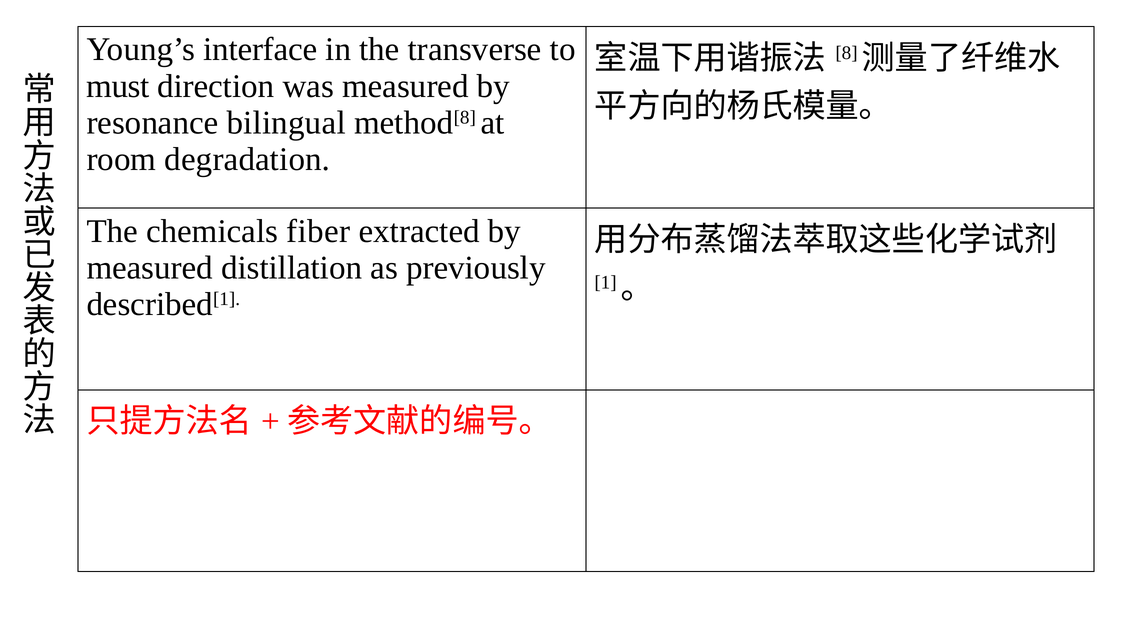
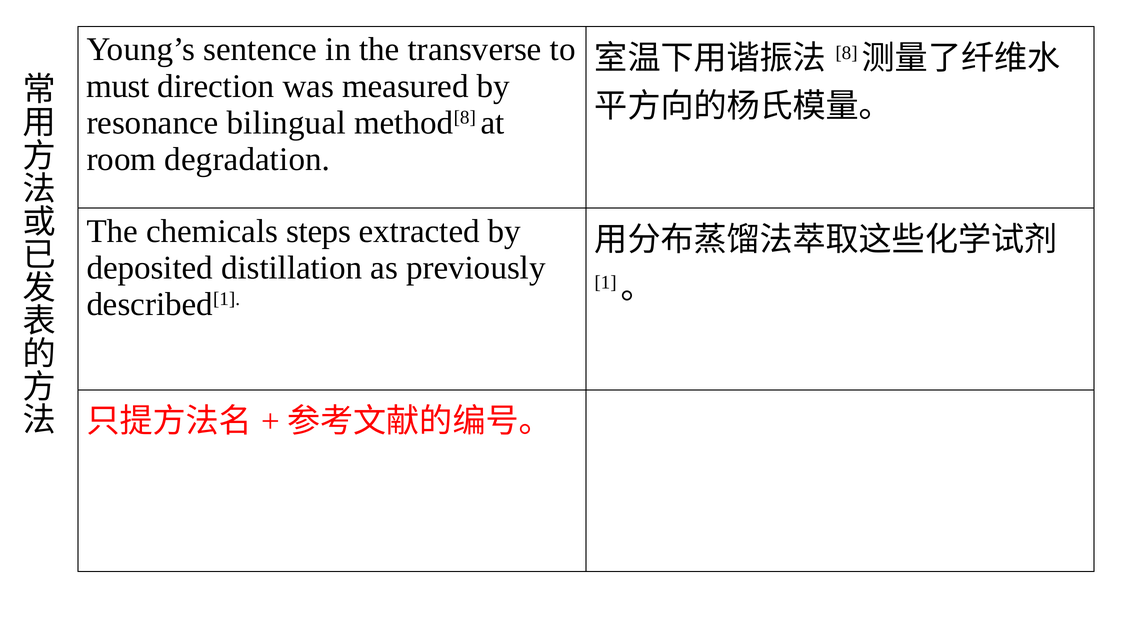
interface: interface -> sentence
fiber: fiber -> steps
measured at (150, 268): measured -> deposited
